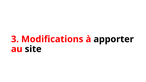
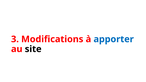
apporter colour: black -> blue
